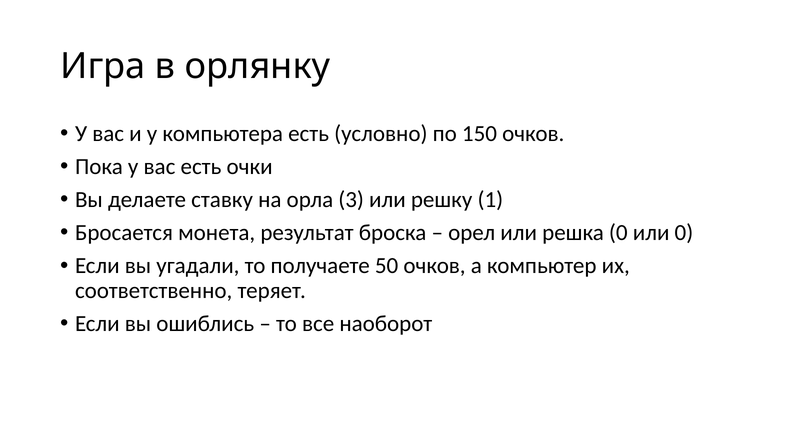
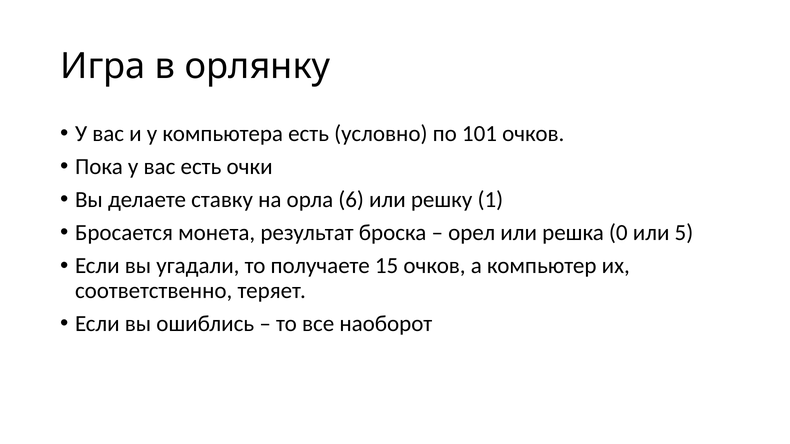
150: 150 -> 101
3: 3 -> 6
или 0: 0 -> 5
50: 50 -> 15
